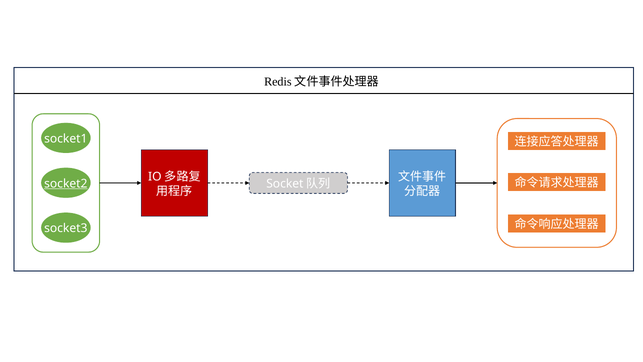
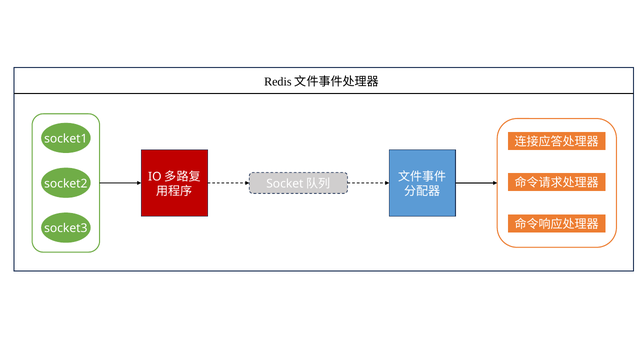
socket2 underline: present -> none
